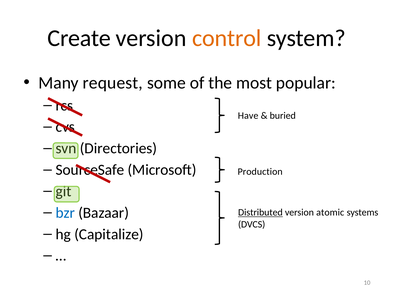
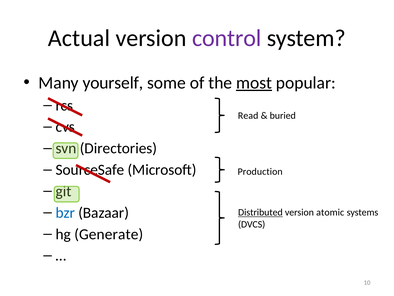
Create: Create -> Actual
control colour: orange -> purple
request: request -> yourself
most underline: none -> present
Have: Have -> Read
Capitalize: Capitalize -> Generate
